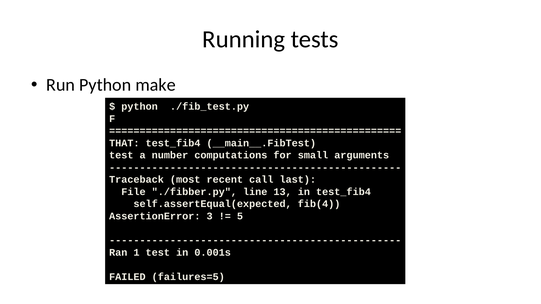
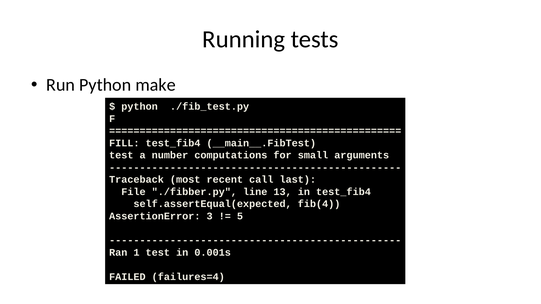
THAT: THAT -> FILL
failures=5: failures=5 -> failures=4
